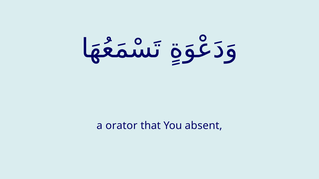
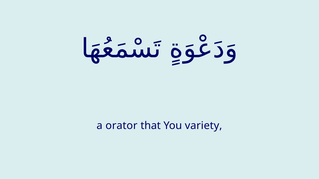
absent: absent -> variety
